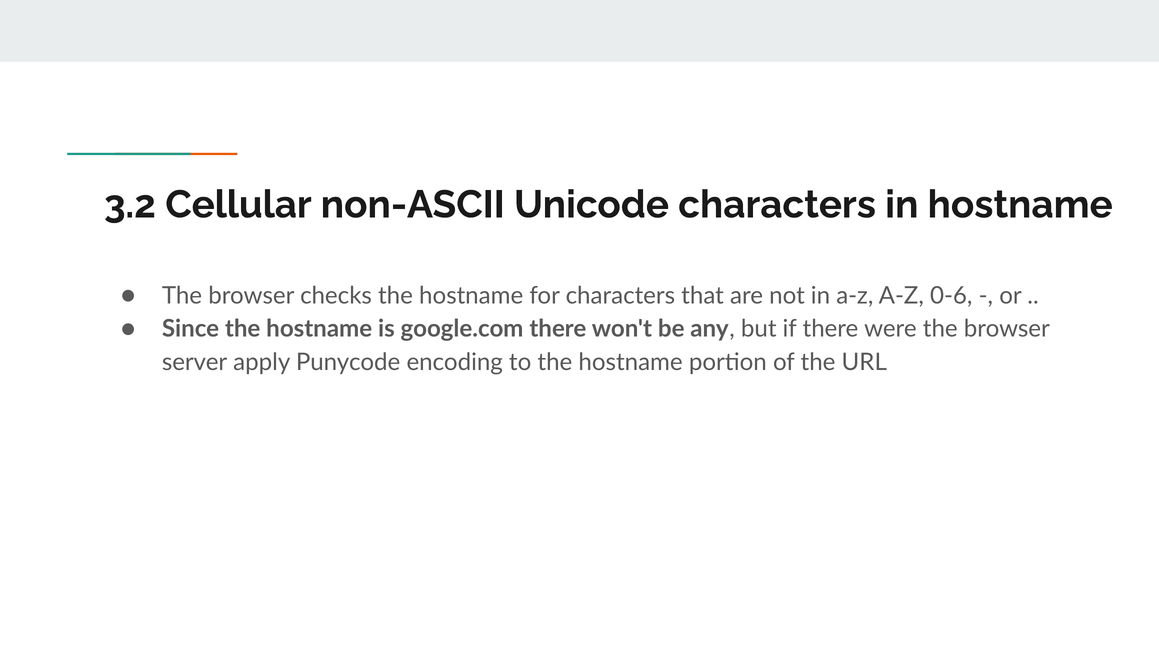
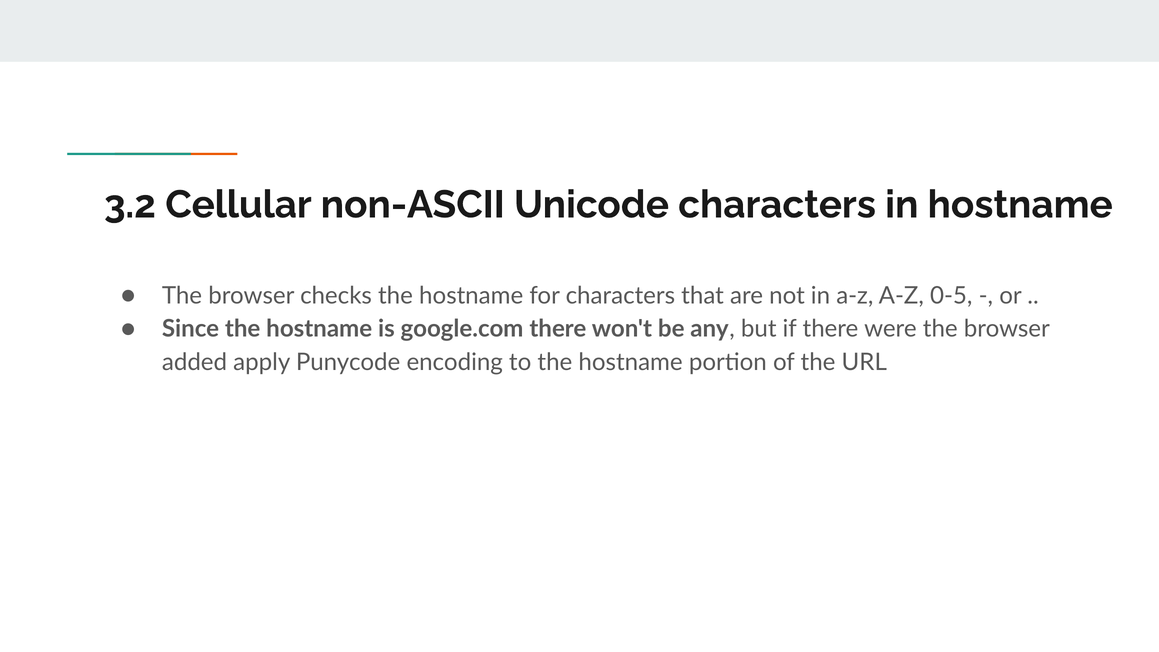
0-6: 0-6 -> 0-5
server: server -> added
